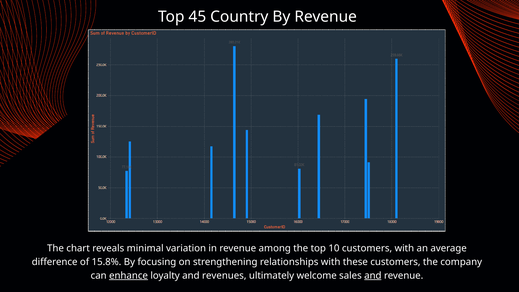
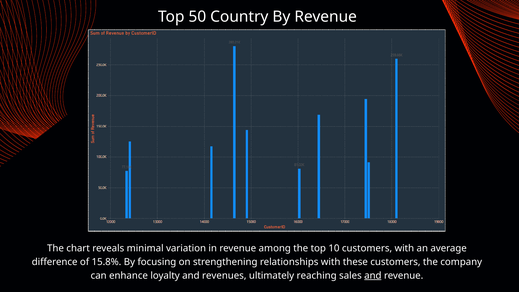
45: 45 -> 50
enhance underline: present -> none
welcome: welcome -> reaching
